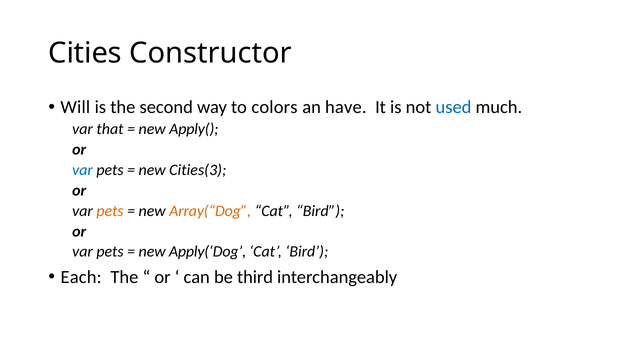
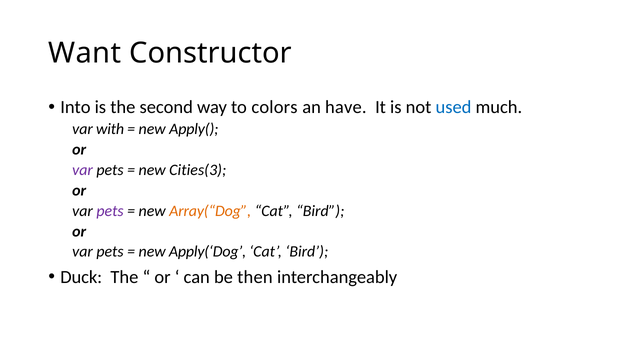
Cities: Cities -> Want
Will: Will -> Into
that: that -> with
var at (83, 170) colour: blue -> purple
pets at (110, 211) colour: orange -> purple
Each: Each -> Duck
third: third -> then
